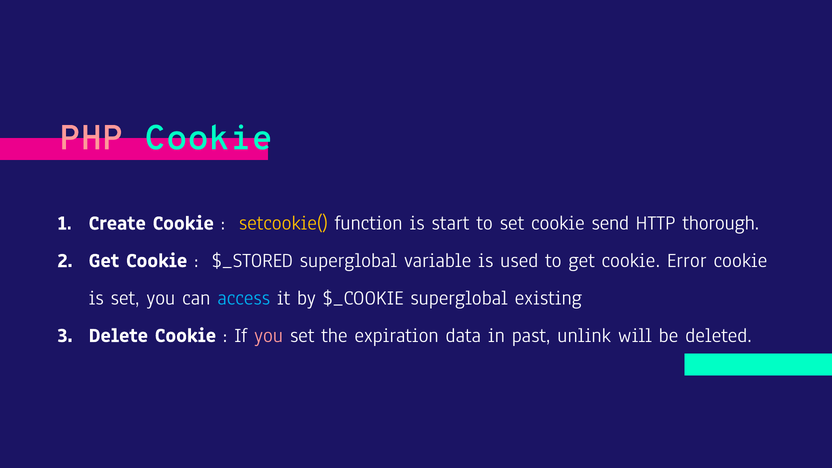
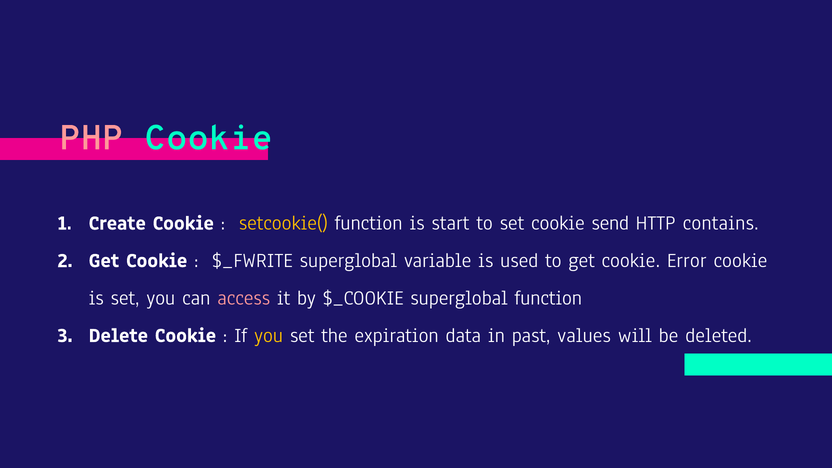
thorough: thorough -> contains
$_STORED: $_STORED -> $_FWRITE
access colour: light blue -> pink
superglobal existing: existing -> function
you at (269, 335) colour: pink -> yellow
unlink: unlink -> values
